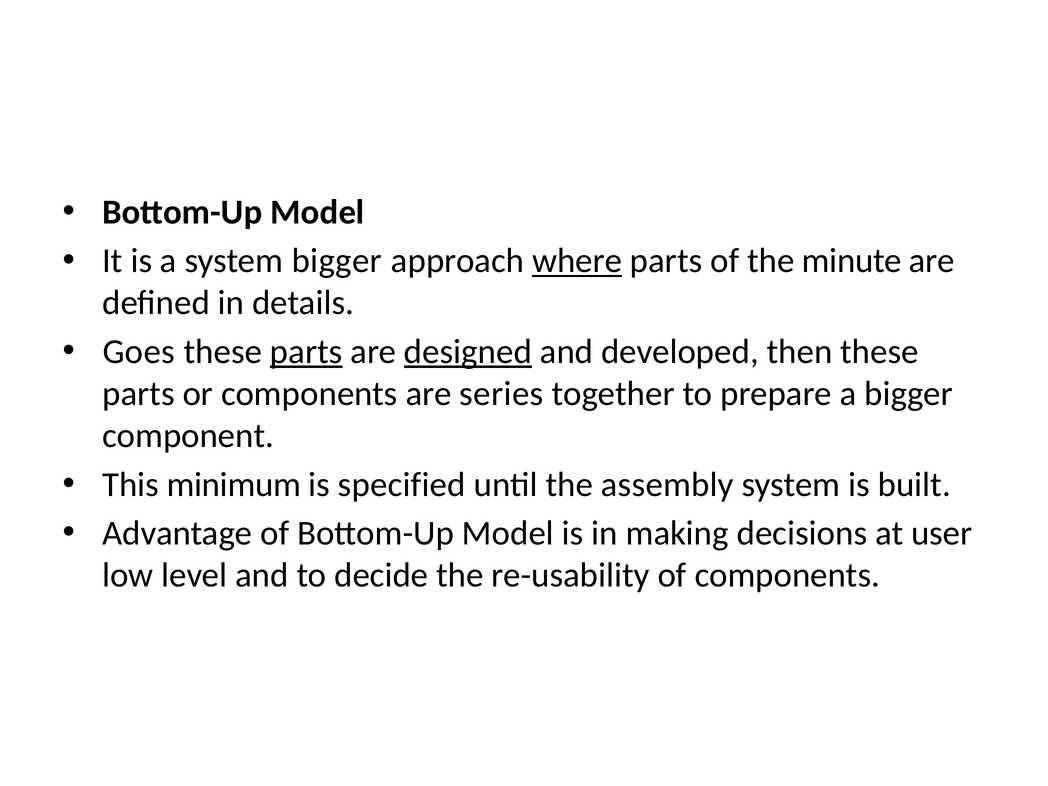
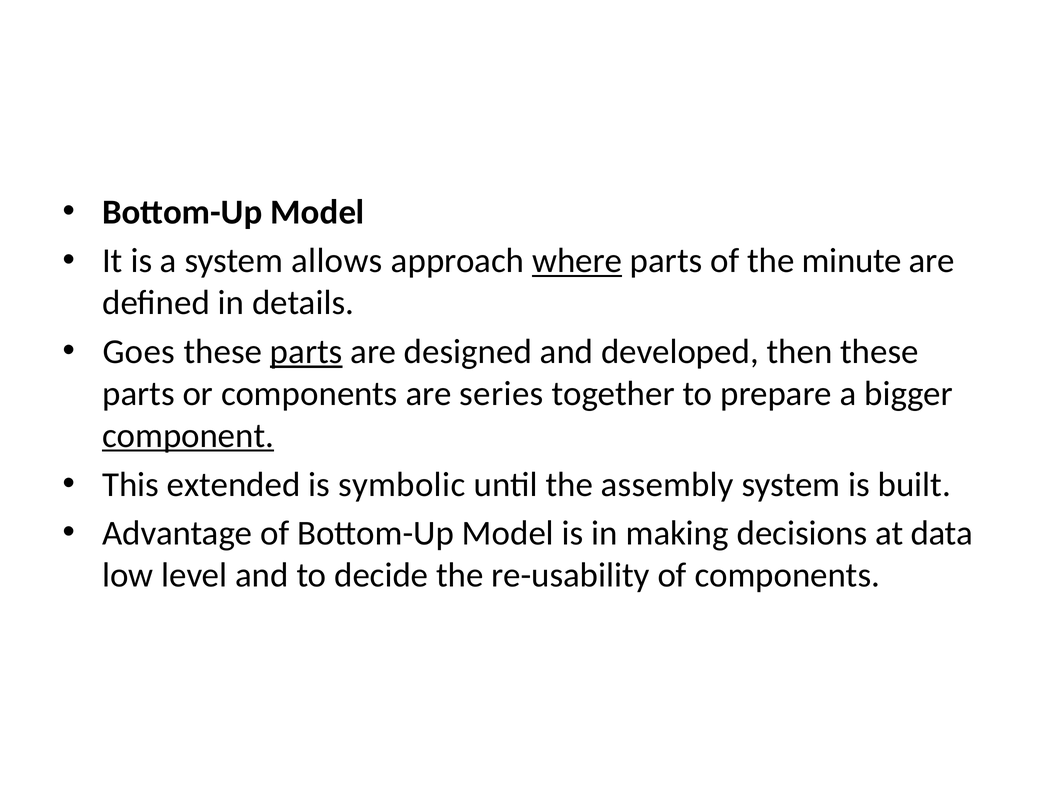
system bigger: bigger -> allows
designed underline: present -> none
component underline: none -> present
minimum: minimum -> extended
specified: specified -> symbolic
user: user -> data
